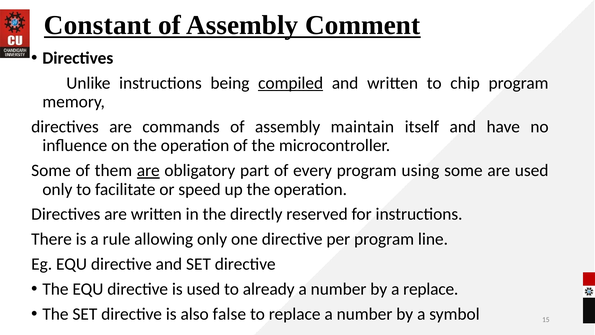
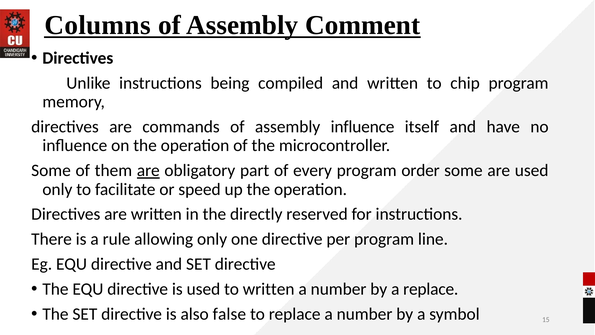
Constant: Constant -> Columns
compiled underline: present -> none
assembly maintain: maintain -> influence
using: using -> order
to already: already -> written
